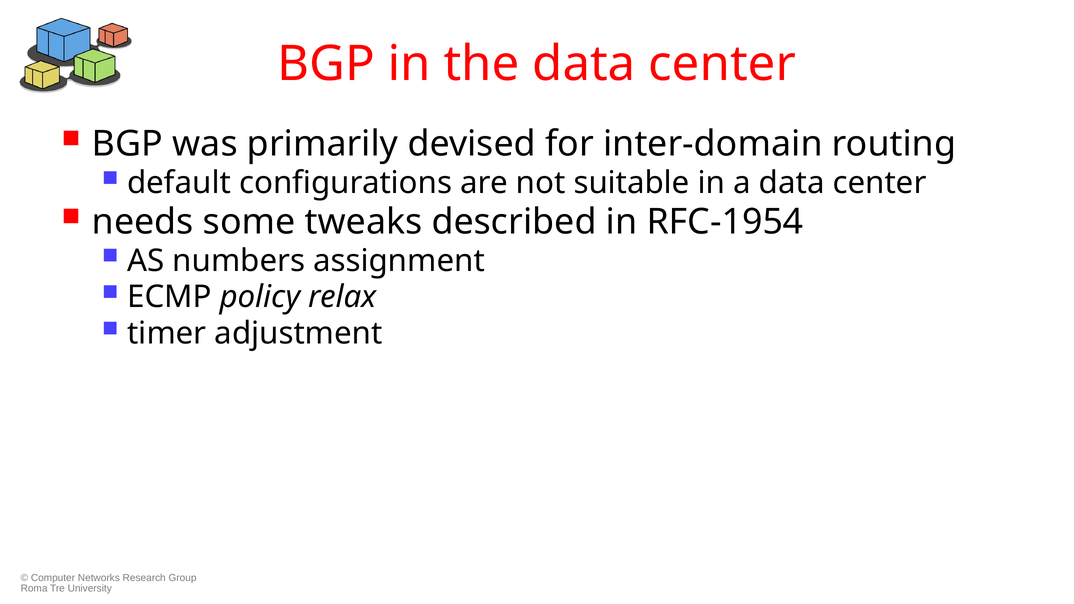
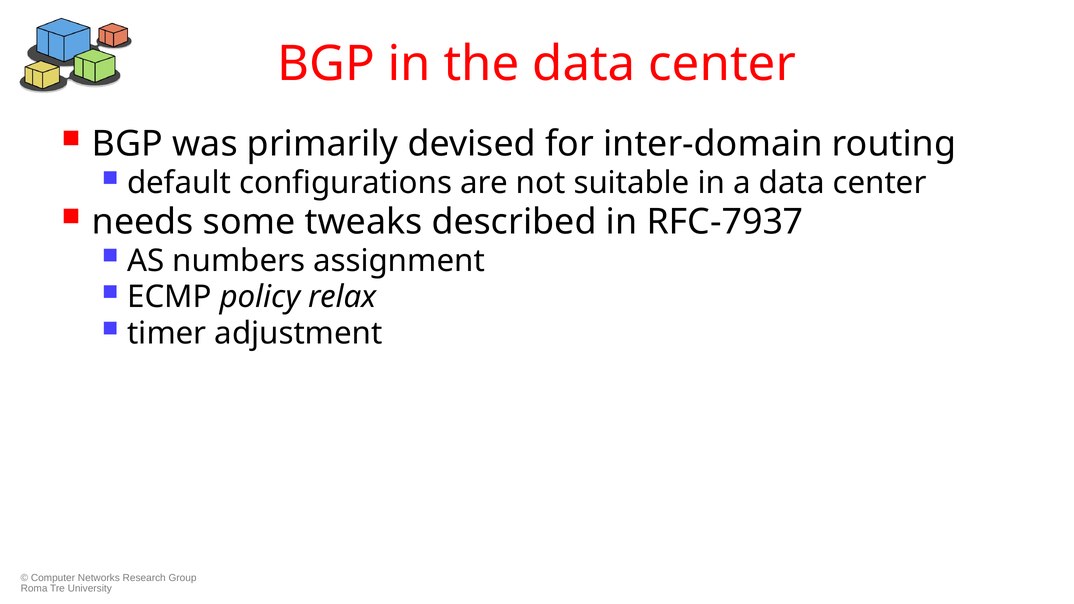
RFC-1954: RFC-1954 -> RFC-7937
